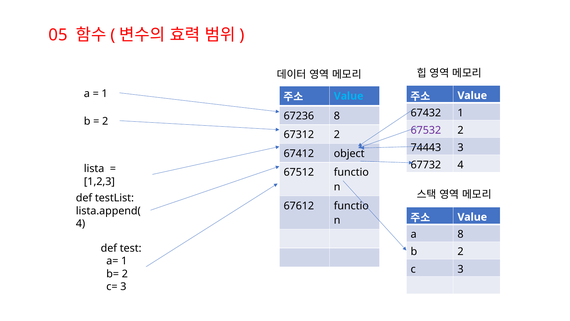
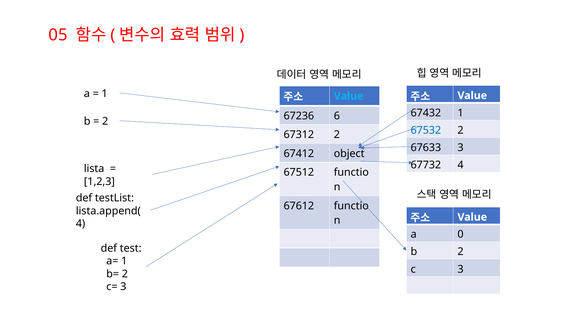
67236 8: 8 -> 6
67532 colour: purple -> blue
74443: 74443 -> 67633
a 8: 8 -> 0
